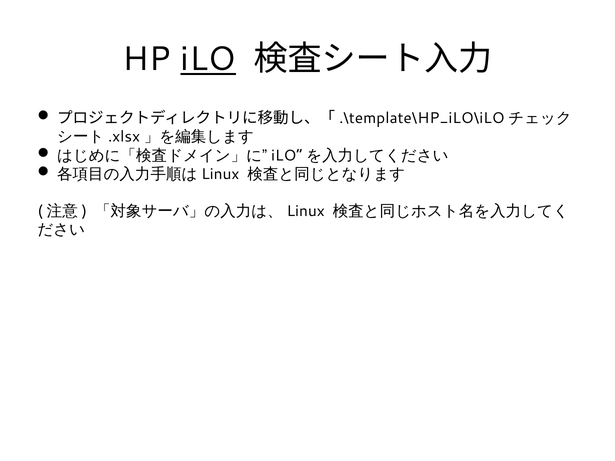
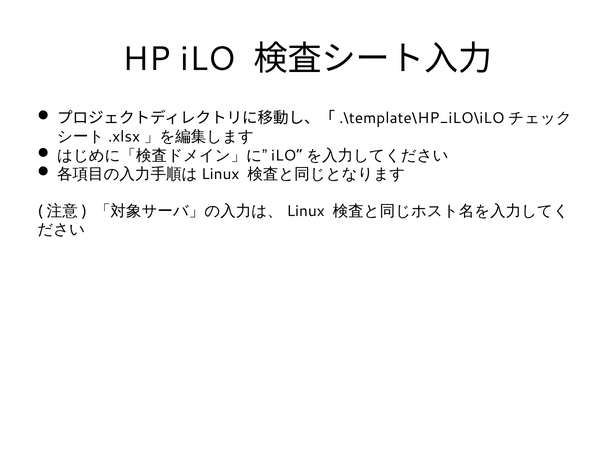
iLO underline: present -> none
